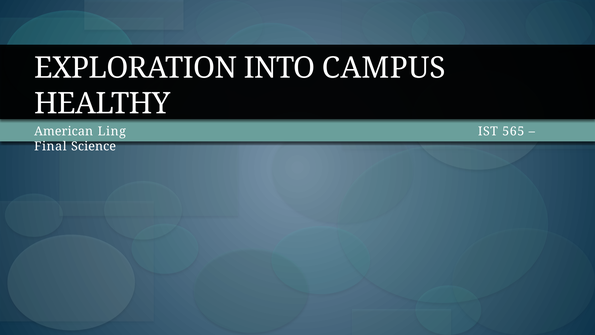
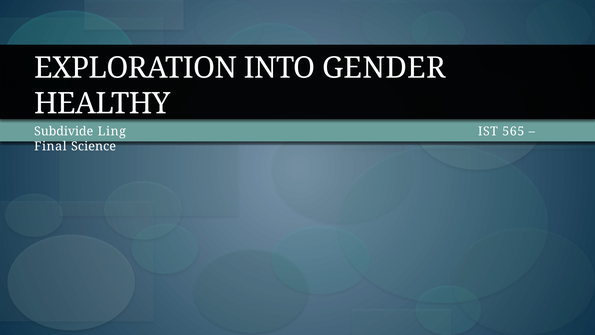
CAMPUS: CAMPUS -> GENDER
American: American -> Subdivide
